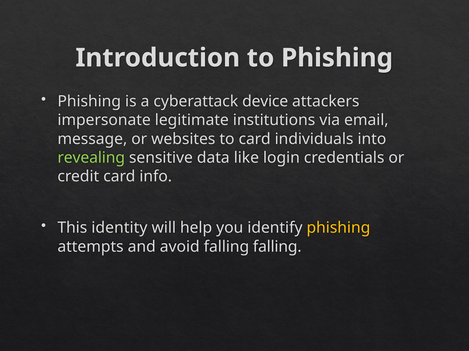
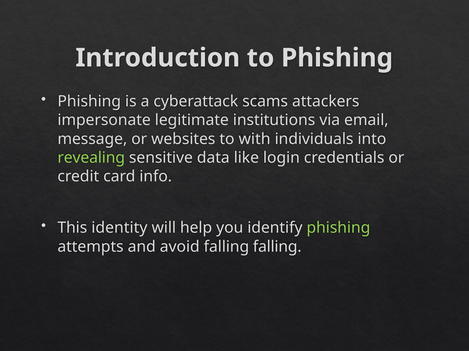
device: device -> scams
to card: card -> with
phishing at (338, 228) colour: yellow -> light green
